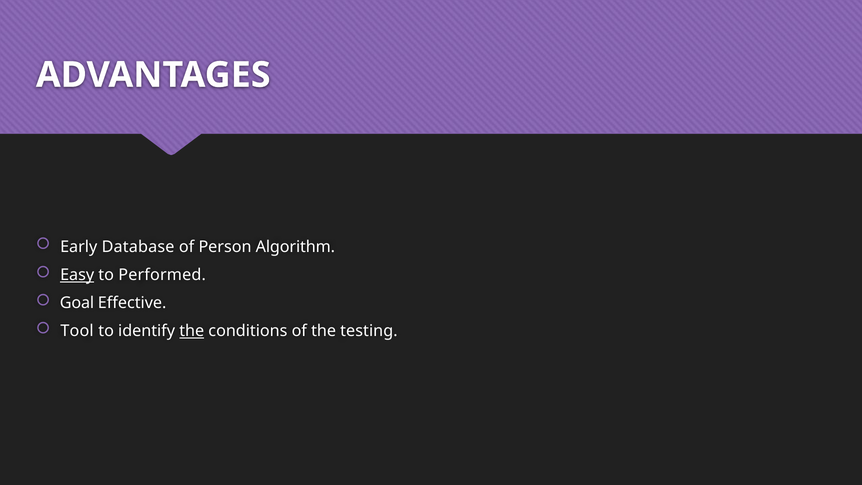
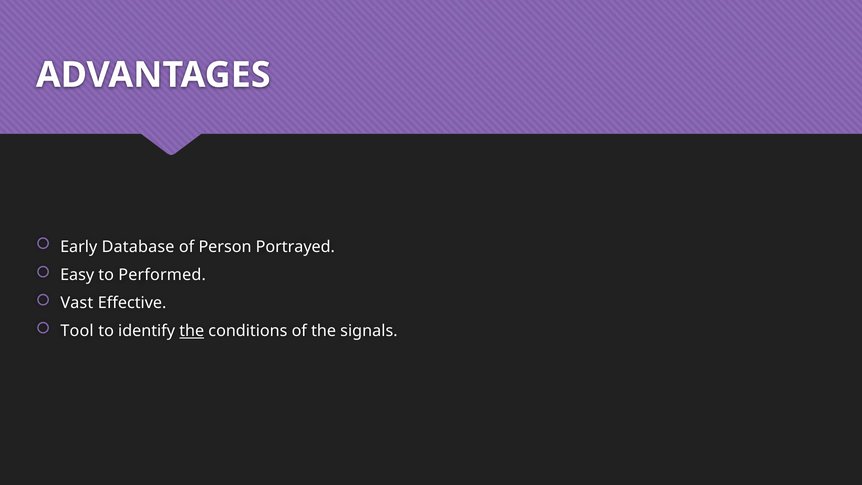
Algorithm: Algorithm -> Portrayed
Easy underline: present -> none
Goal: Goal -> Vast
testing: testing -> signals
